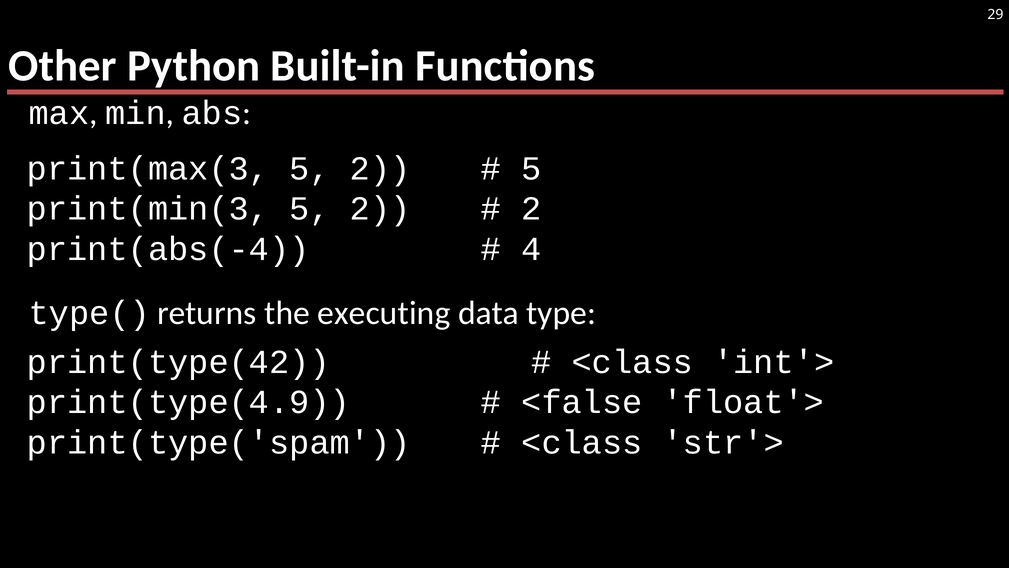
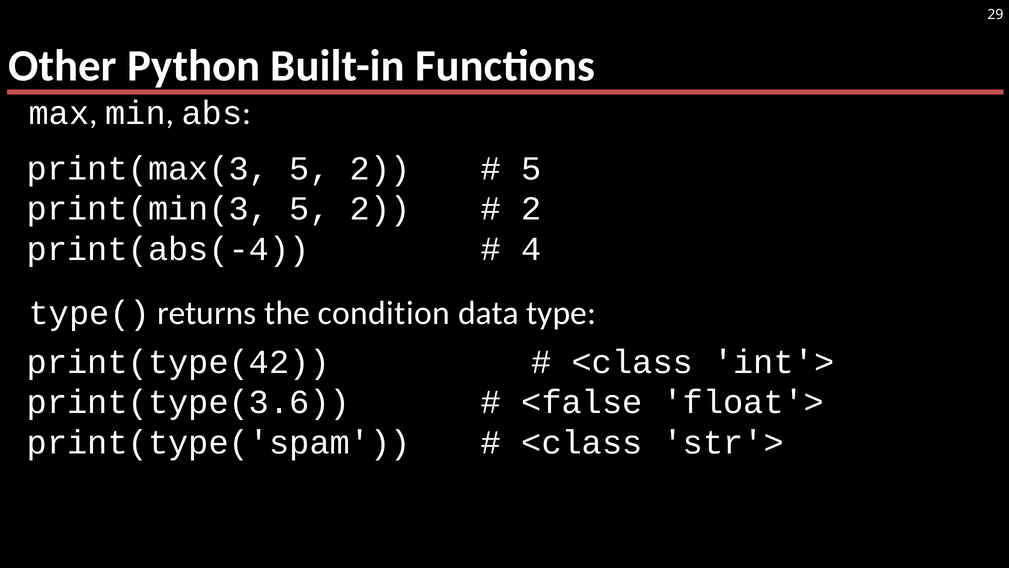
executing: executing -> condition
print(type(4.9: print(type(4.9 -> print(type(3.6
